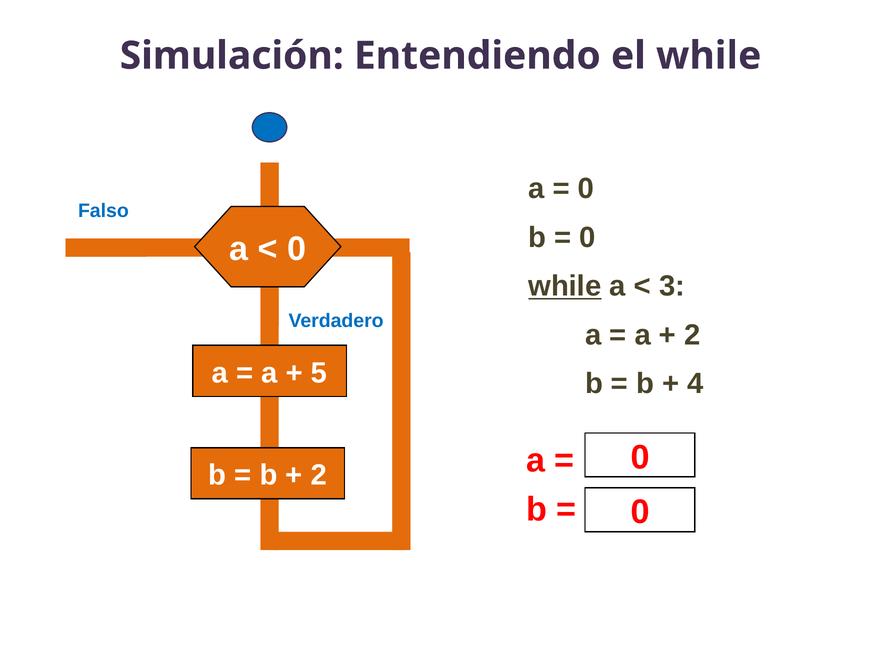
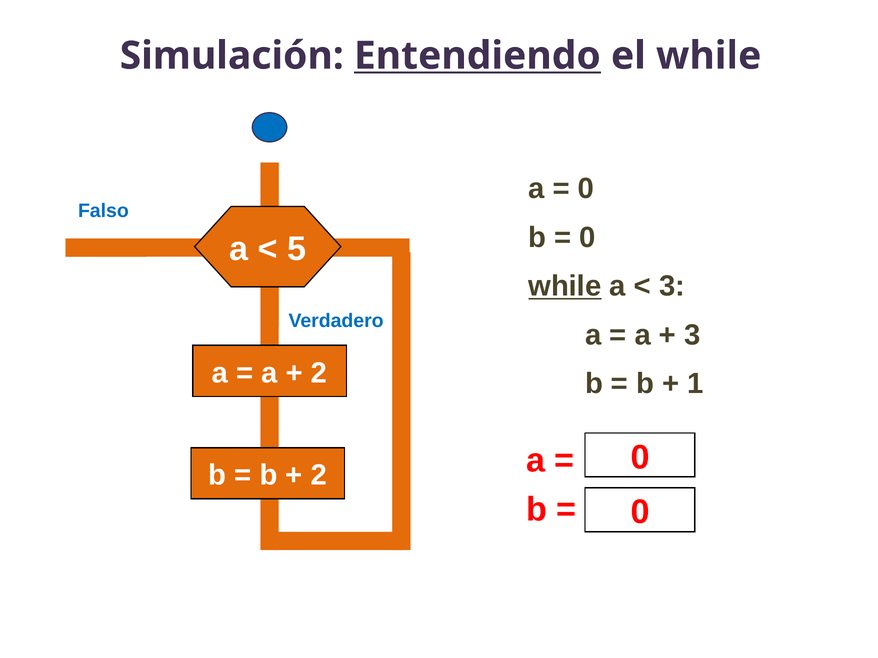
Entendiendo underline: none -> present
0 at (297, 249): 0 -> 5
2 at (692, 335): 2 -> 3
5 at (319, 373): 5 -> 2
4: 4 -> 1
